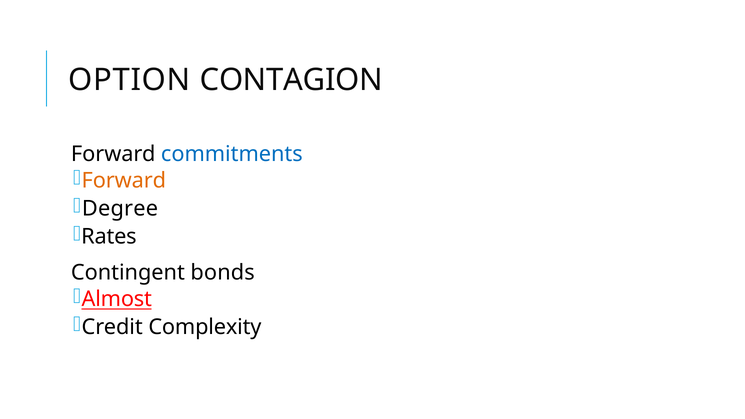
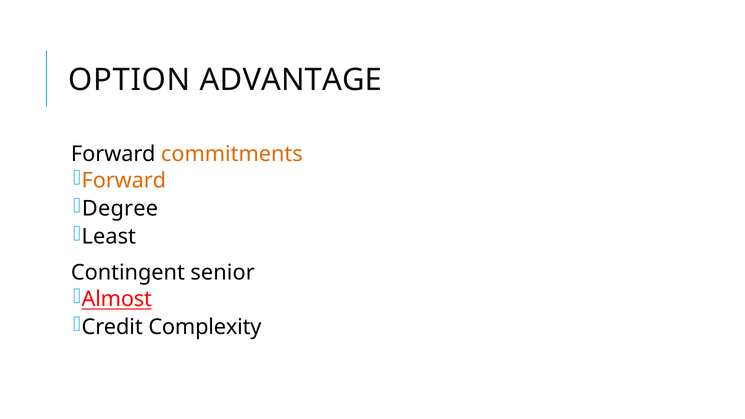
CONTAGION: CONTAGION -> ADVANTAGE
commitments colour: blue -> orange
Rates: Rates -> Least
bonds: bonds -> senior
